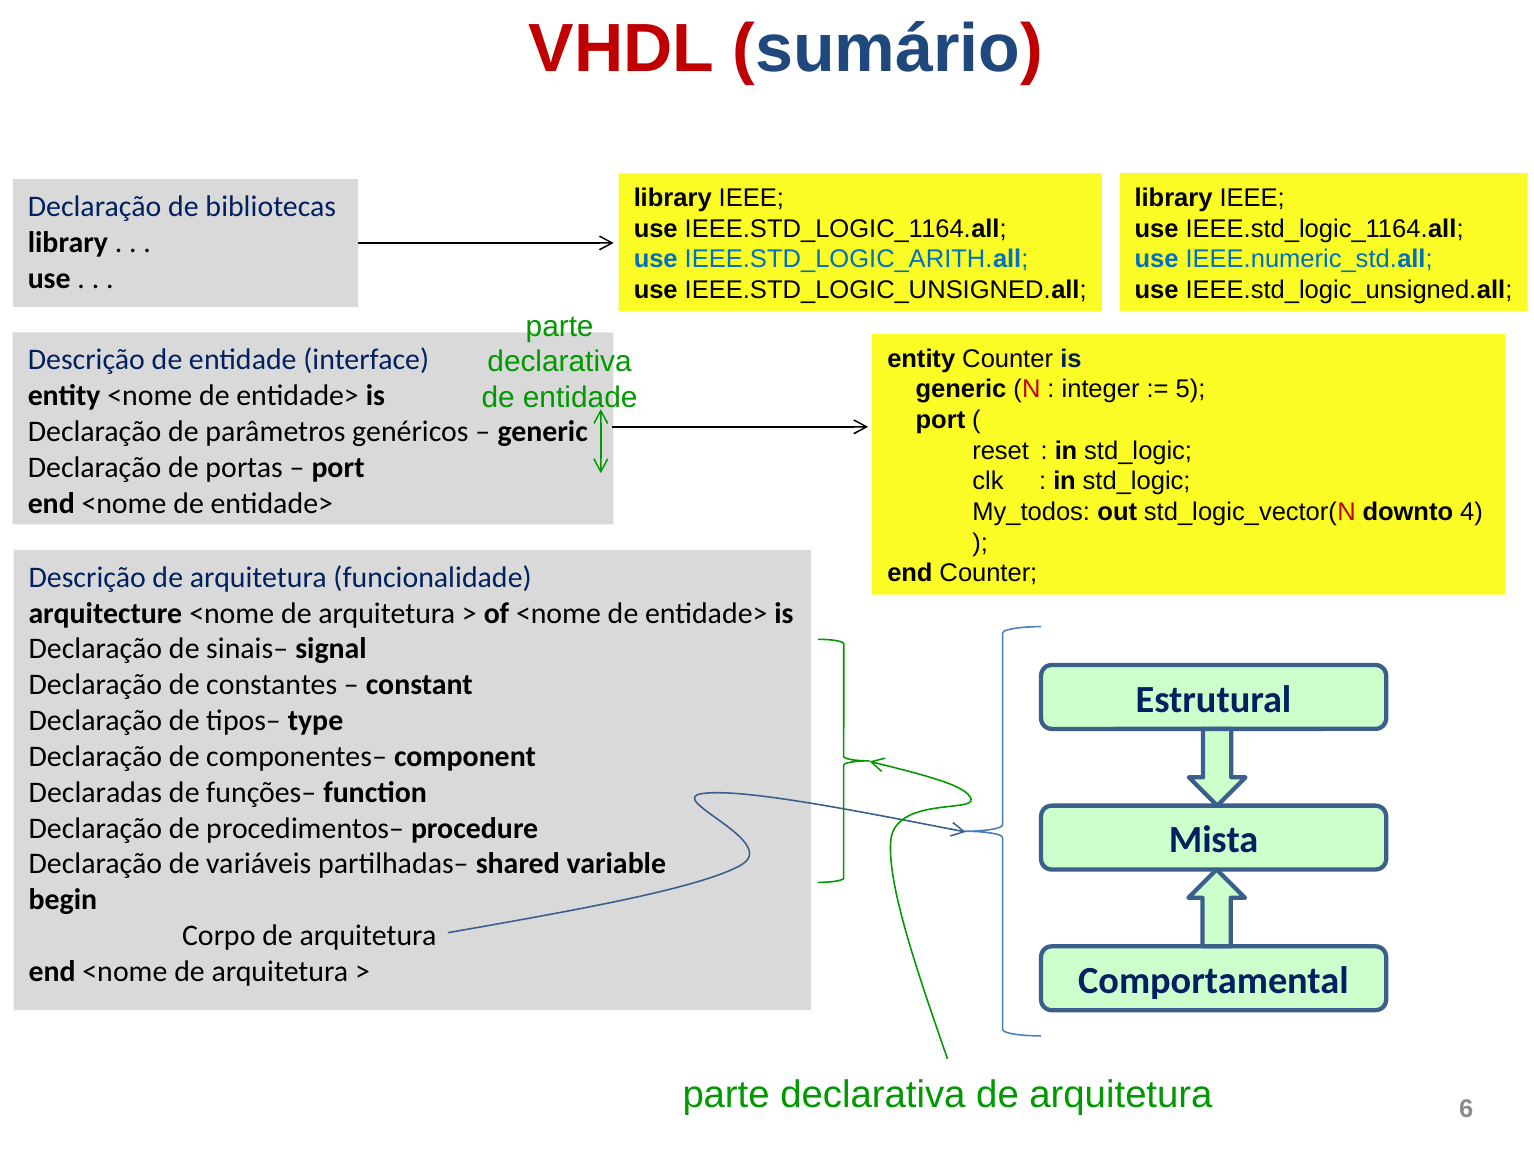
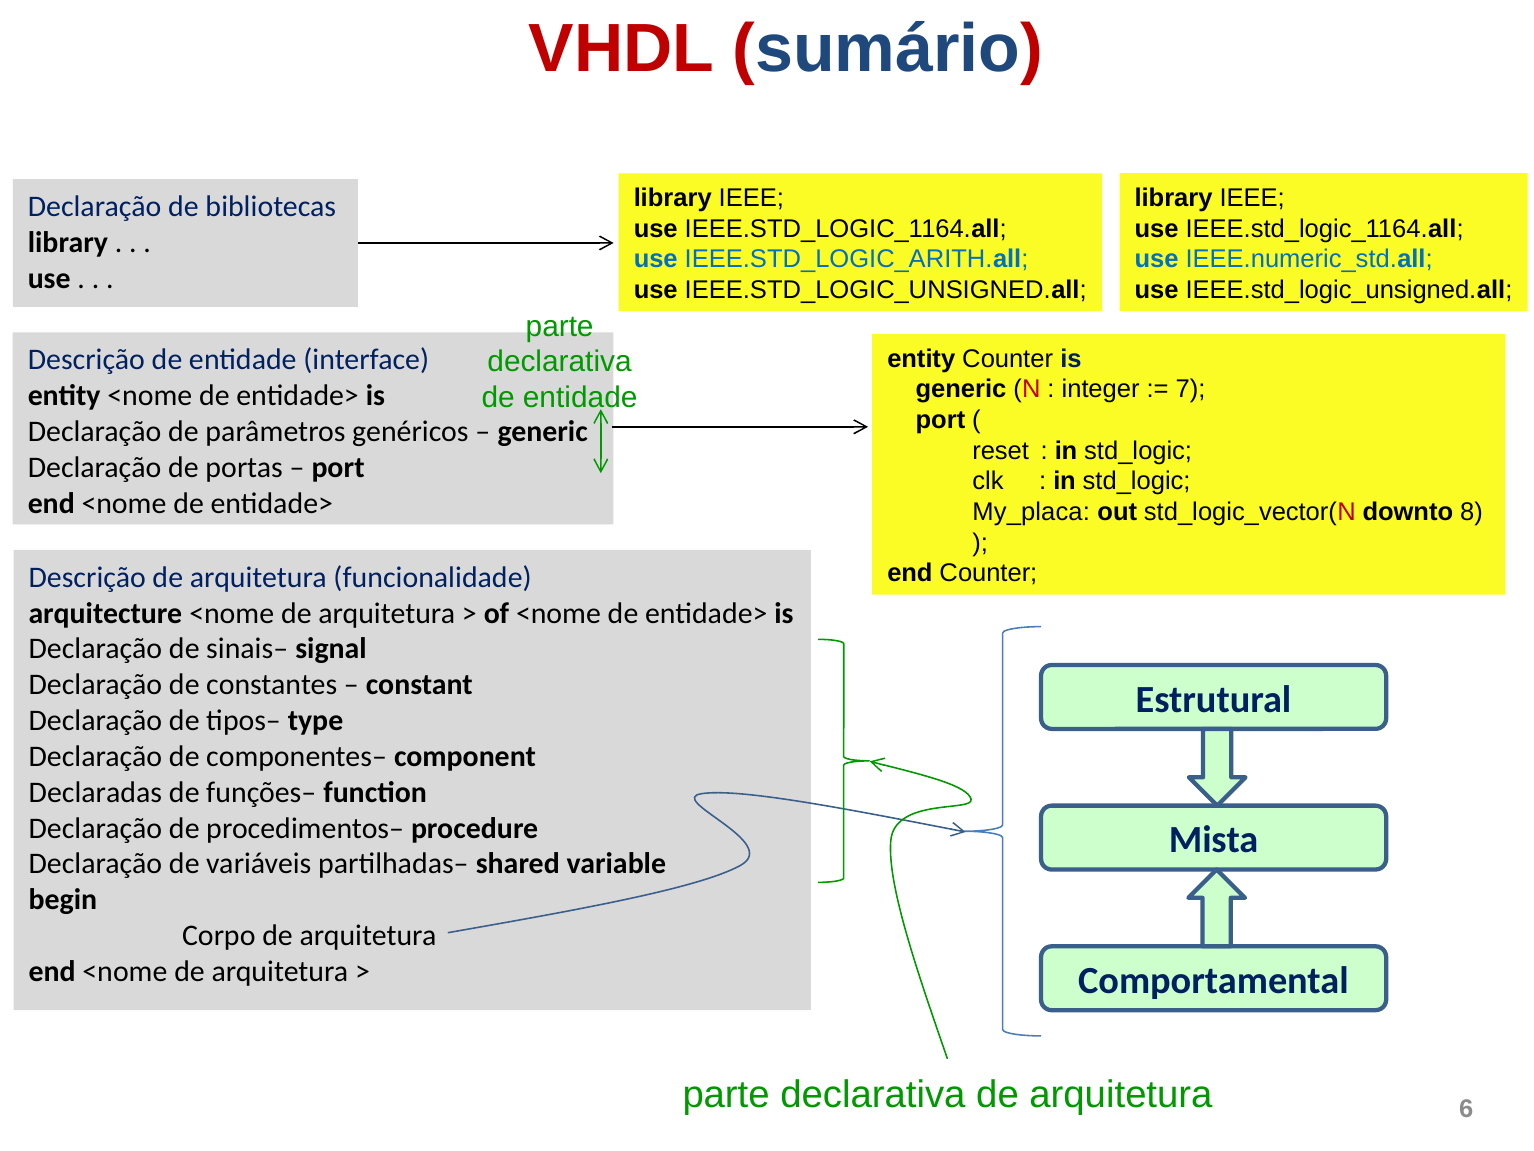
5: 5 -> 7
My_todos: My_todos -> My_placa
4: 4 -> 8
